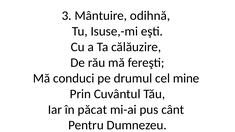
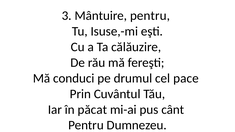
Mântuire odihnă: odihnă -> pentru
mine: mine -> pace
